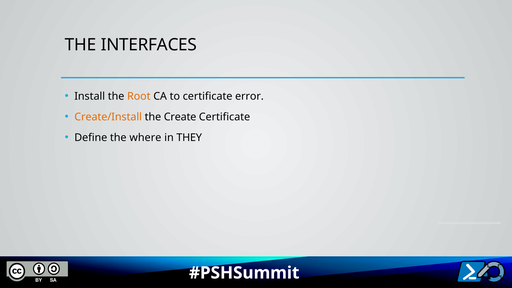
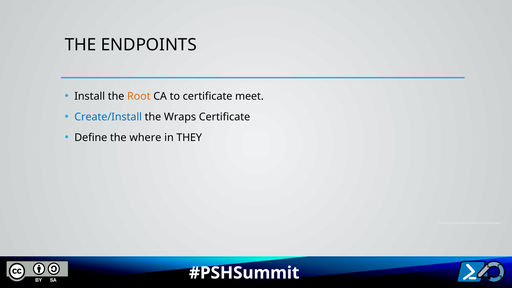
INTERFACES: INTERFACES -> ENDPOINTS
error: error -> meet
Create/Install colour: orange -> blue
Create: Create -> Wraps
